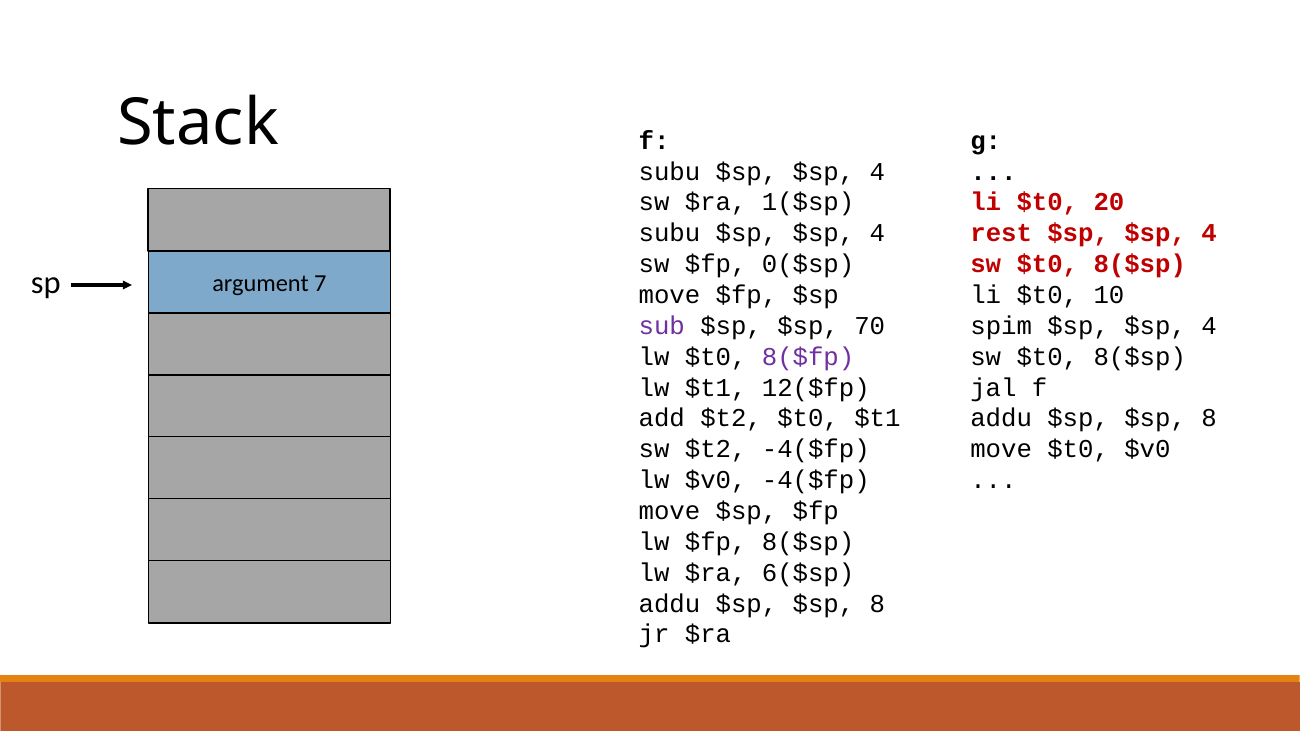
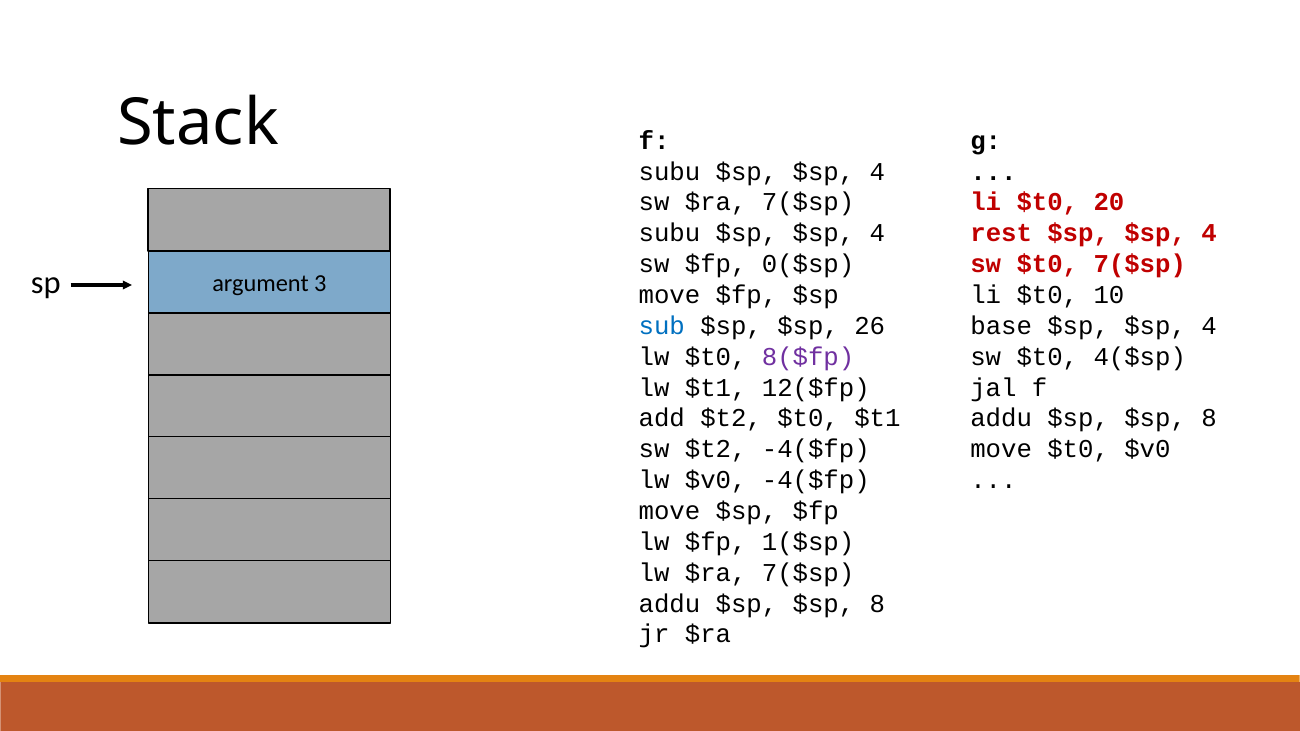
sw $ra 1($sp: 1($sp -> 7($sp
8($sp at (1140, 264): 8($sp -> 7($sp
7: 7 -> 3
sub colour: purple -> blue
70: 70 -> 26
spim: spim -> base
8($sp at (1140, 357): 8($sp -> 4($sp
$fp 8($sp: 8($sp -> 1($sp
lw $ra 6($sp: 6($sp -> 7($sp
